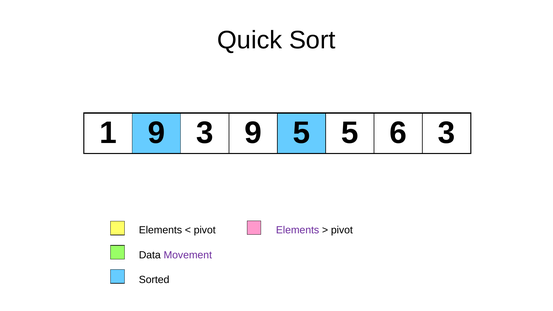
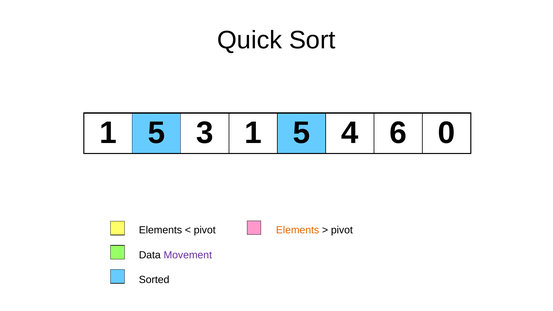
9 at (156, 133): 9 -> 5
3 9: 9 -> 1
5 5: 5 -> 4
6 3: 3 -> 0
Elements at (298, 230) colour: purple -> orange
